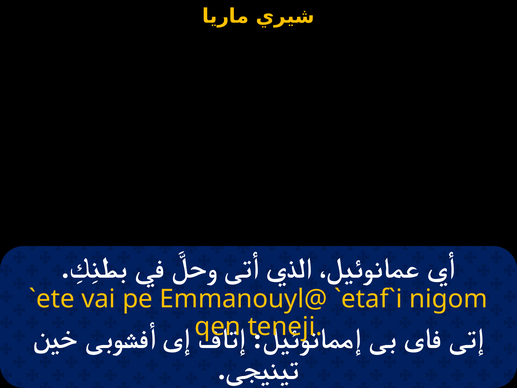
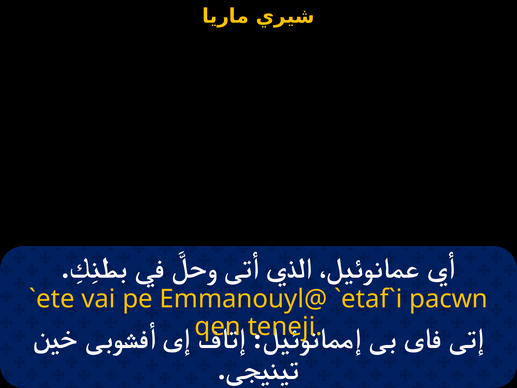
nigom: nigom -> pacwn
